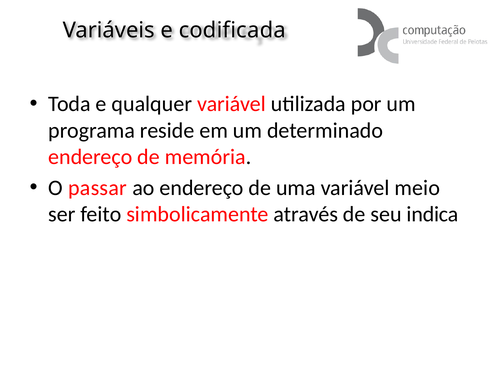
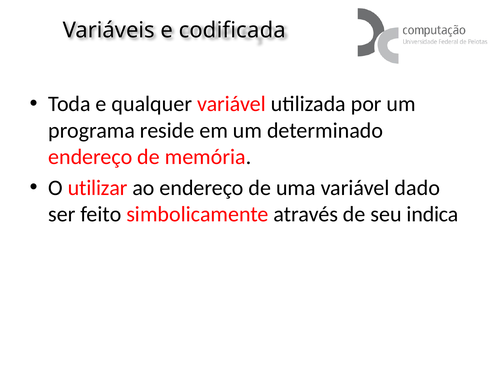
passar: passar -> utilizar
meio: meio -> dado
